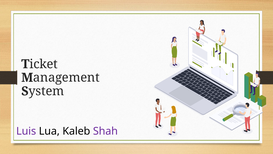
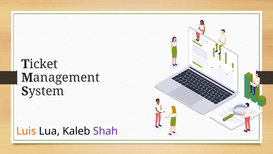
Luis colour: purple -> orange
